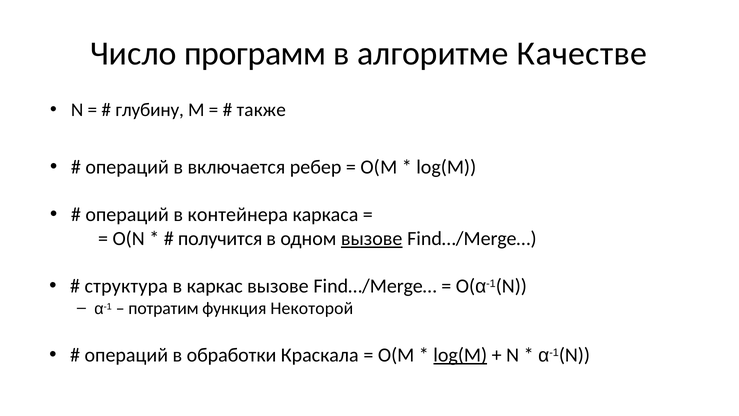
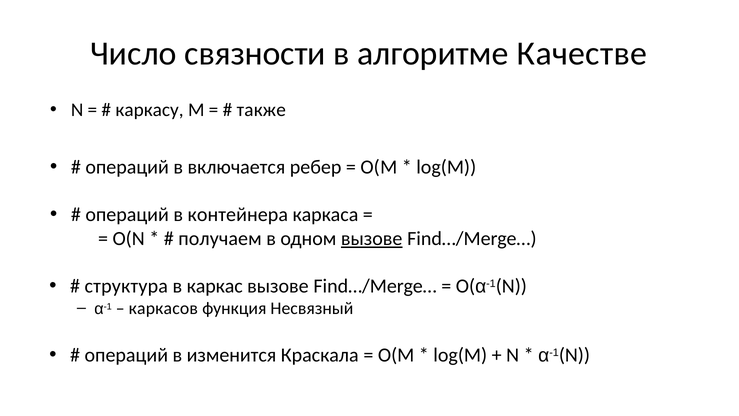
программ: программ -> связности
глубину: глубину -> каркасу
получится: получится -> получаем
потратим: потратим -> каркасов
Некоторой: Некоторой -> Несвязный
обработки: обработки -> изменится
log(M at (460, 355) underline: present -> none
